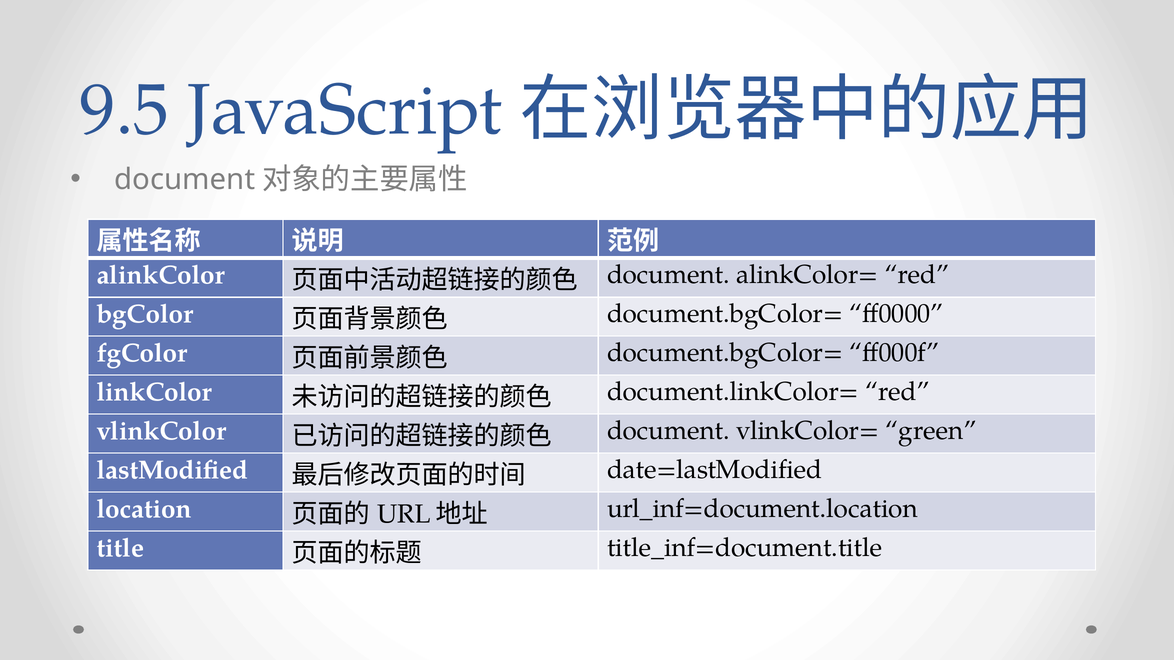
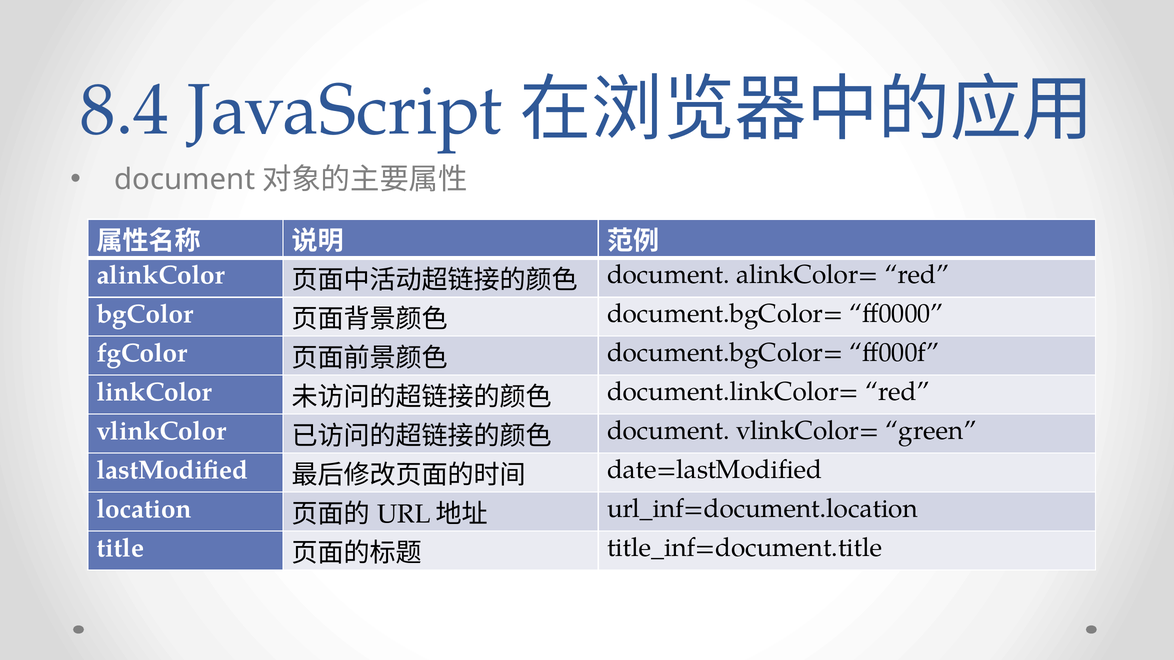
9.5: 9.5 -> 8.4
